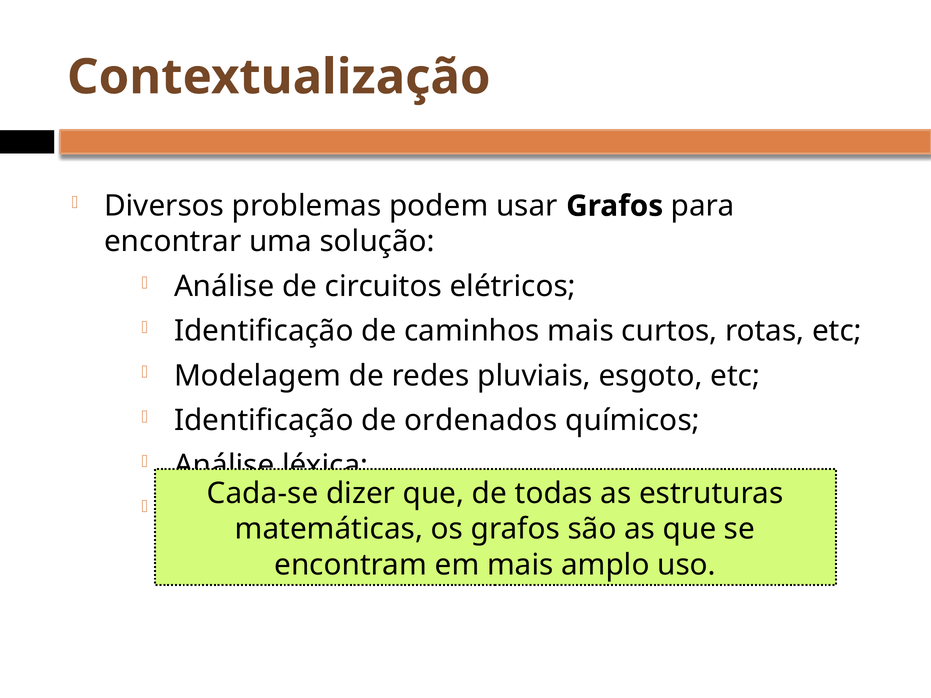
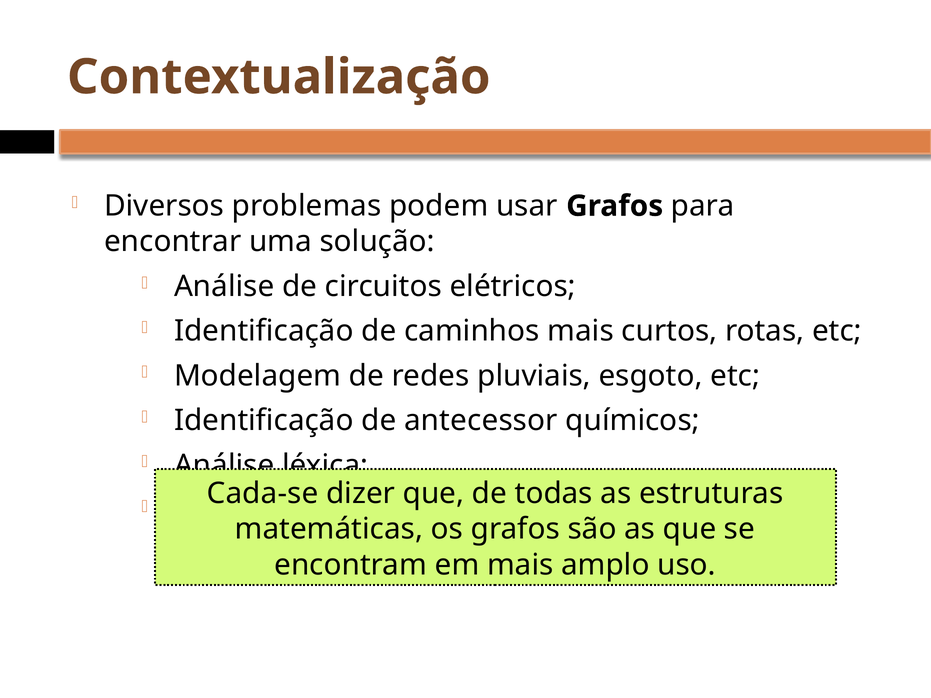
ordenados: ordenados -> antecessor
